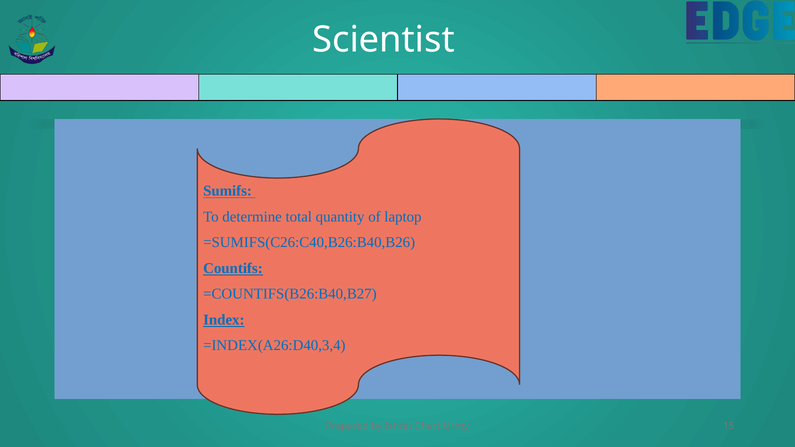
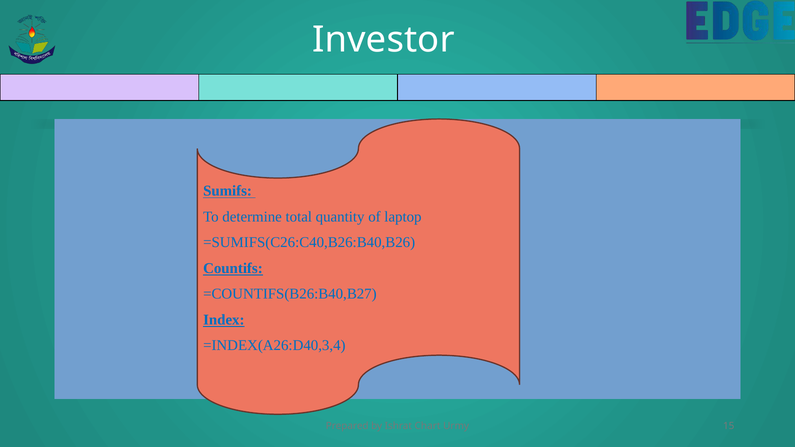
Scientist: Scientist -> Investor
